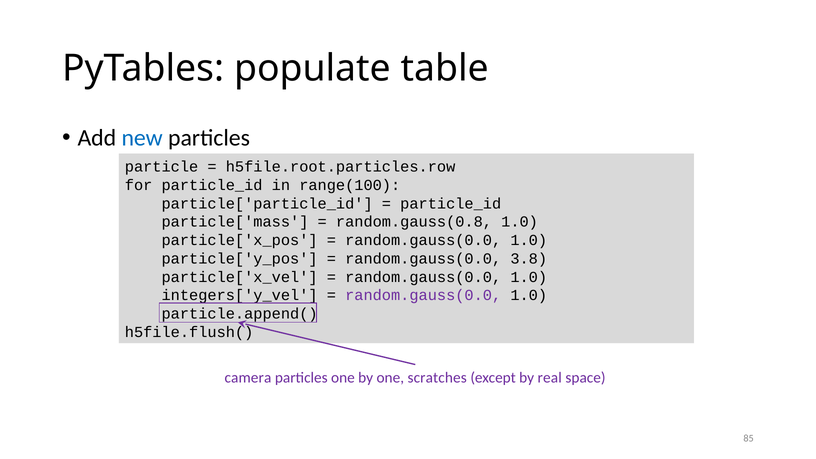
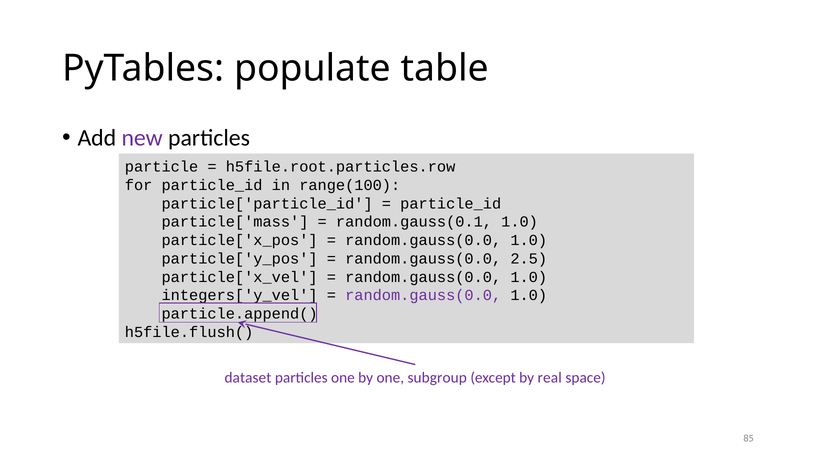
new colour: blue -> purple
random.gauss(0.8: random.gauss(0.8 -> random.gauss(0.1
3.8: 3.8 -> 2.5
camera: camera -> dataset
scratches: scratches -> subgroup
